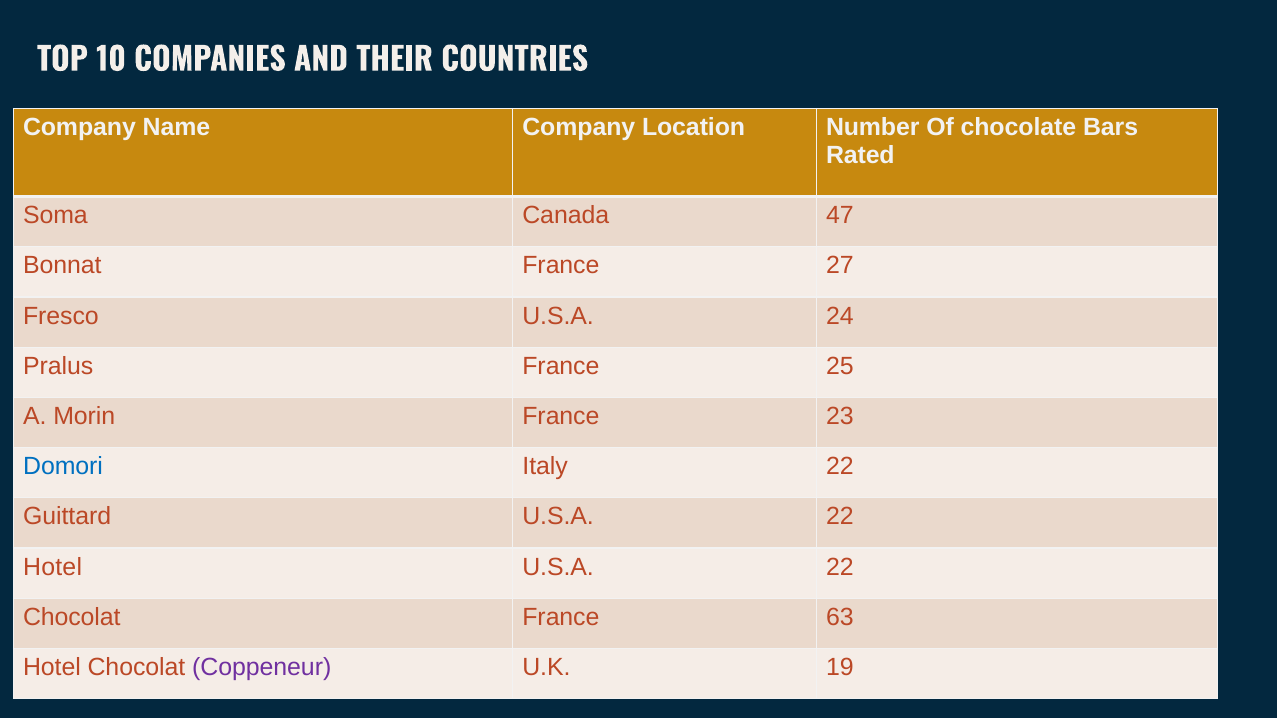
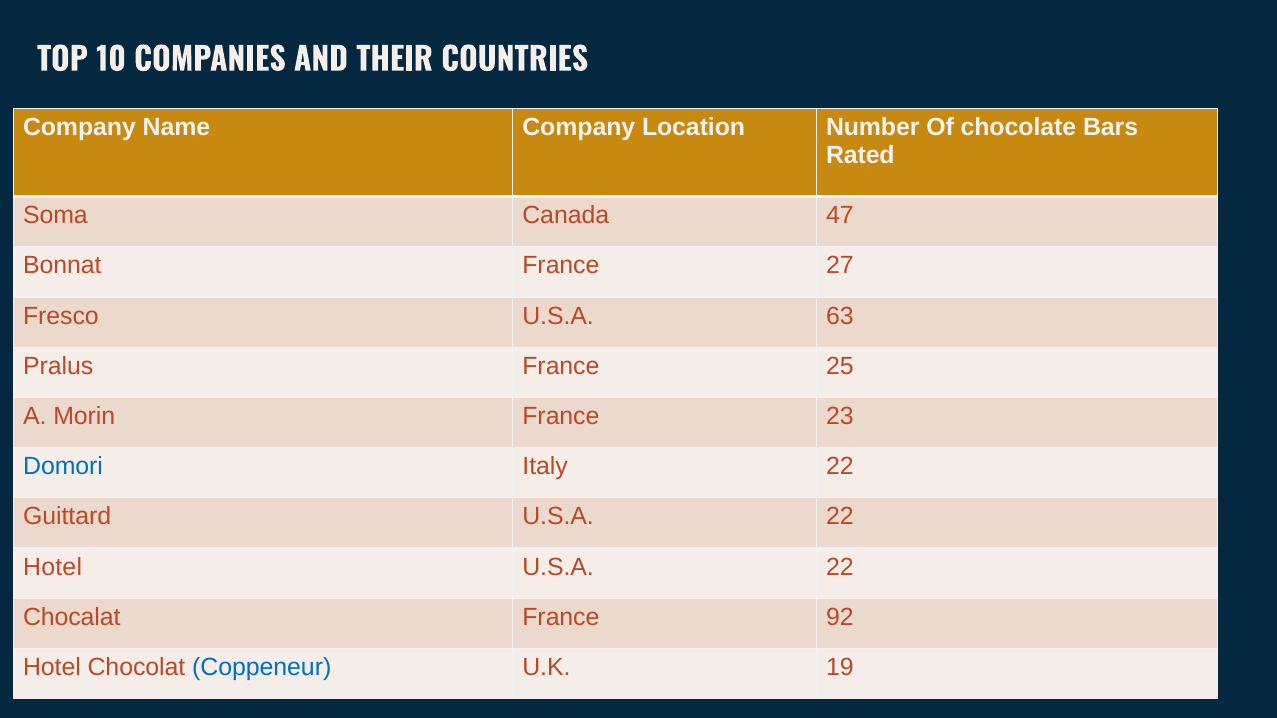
24: 24 -> 63
Chocolat at (72, 617): Chocolat -> Chocalat
63: 63 -> 92
Coppeneur colour: purple -> blue
